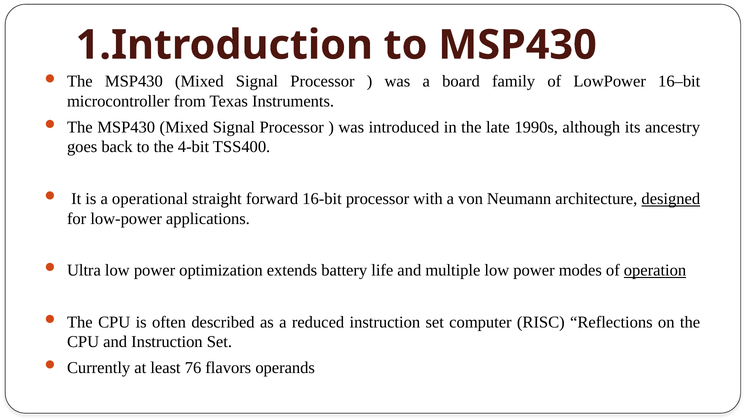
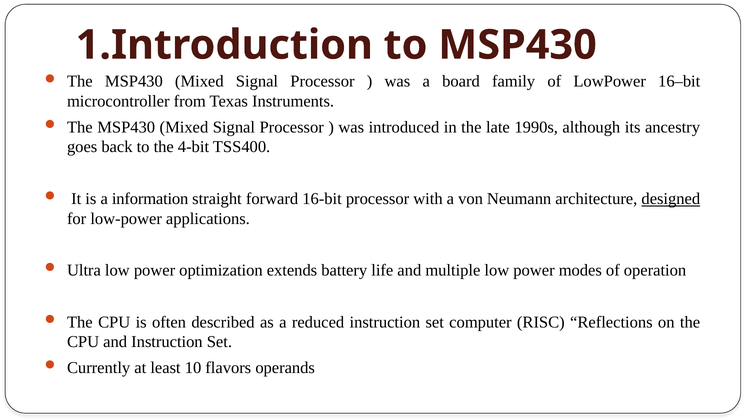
operational: operational -> information
operation underline: present -> none
76: 76 -> 10
